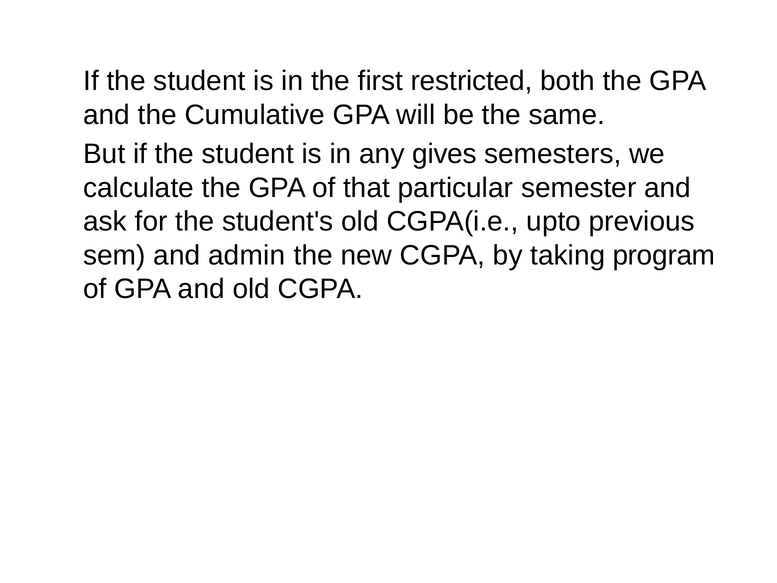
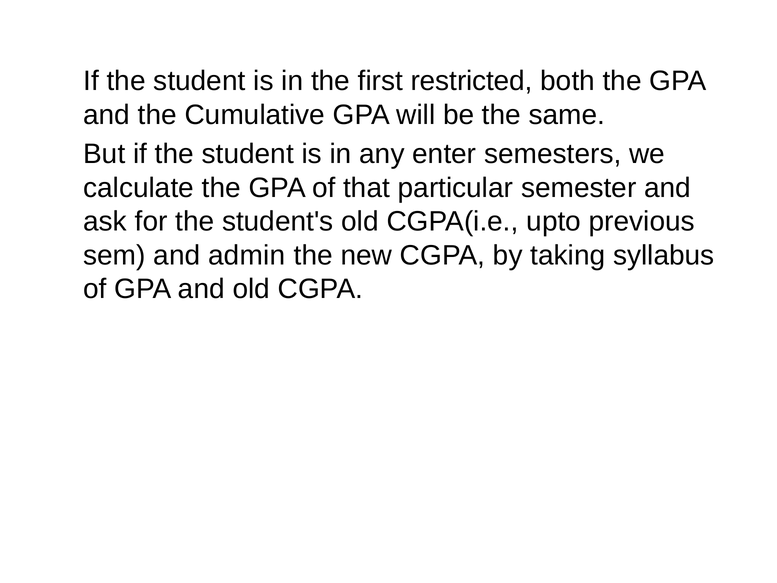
gives: gives -> enter
program: program -> syllabus
